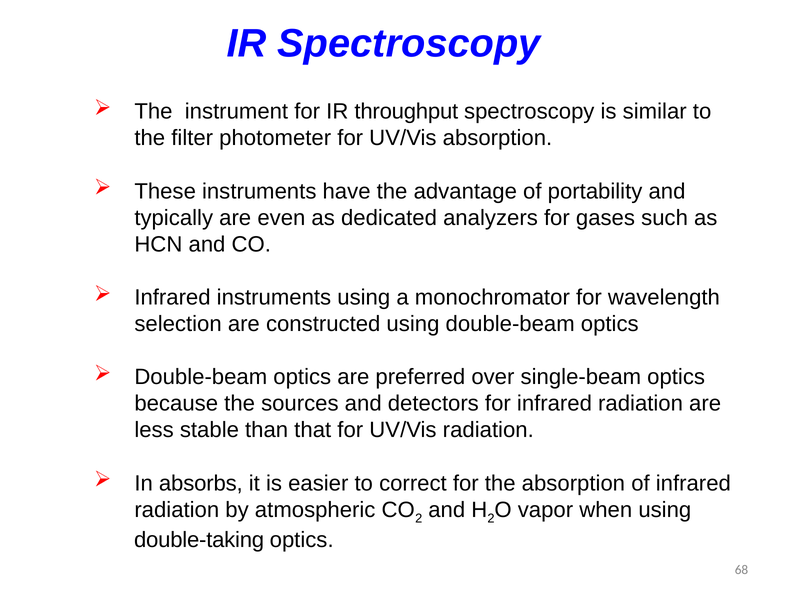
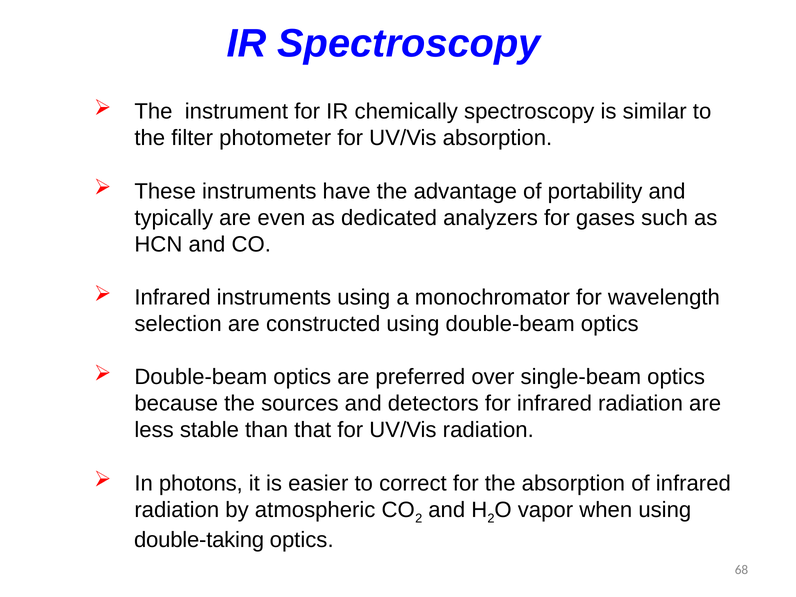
throughput: throughput -> chemically
absorbs: absorbs -> photons
